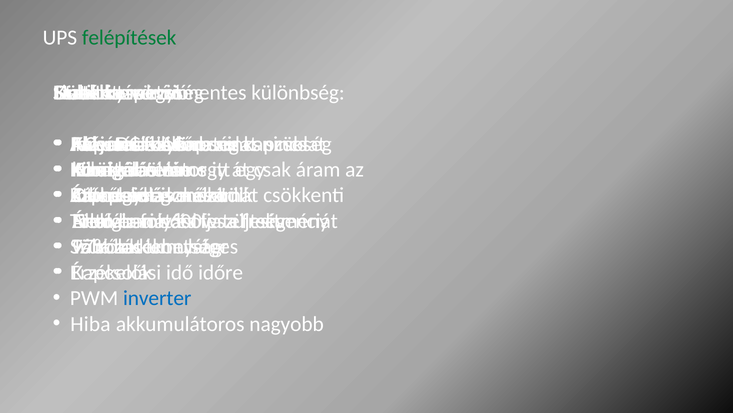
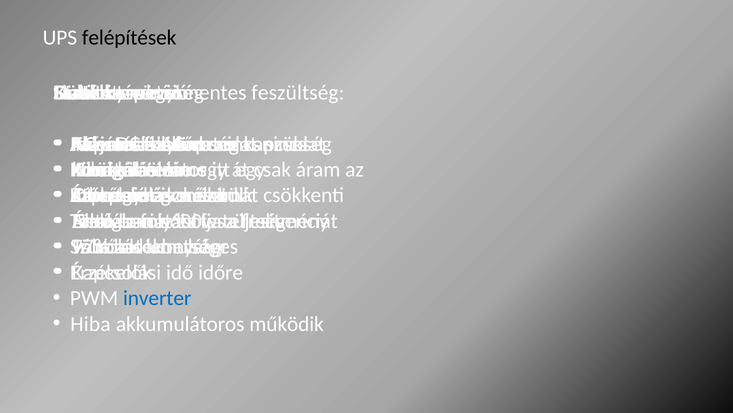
felépítések colour: green -> black
különbség at (298, 92): különbség -> feszültség
akkumulátoros nagyobb: nagyobb -> működik
